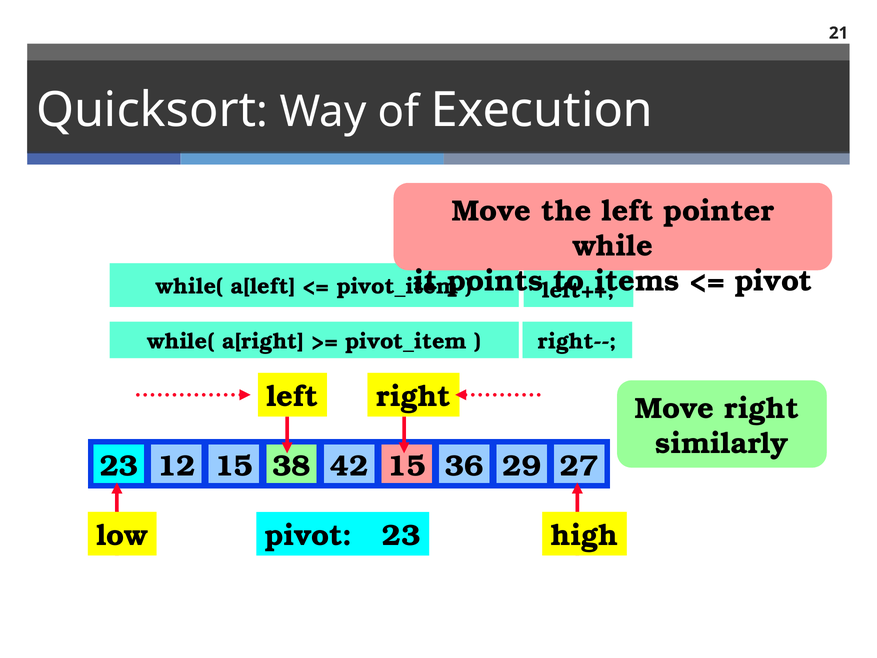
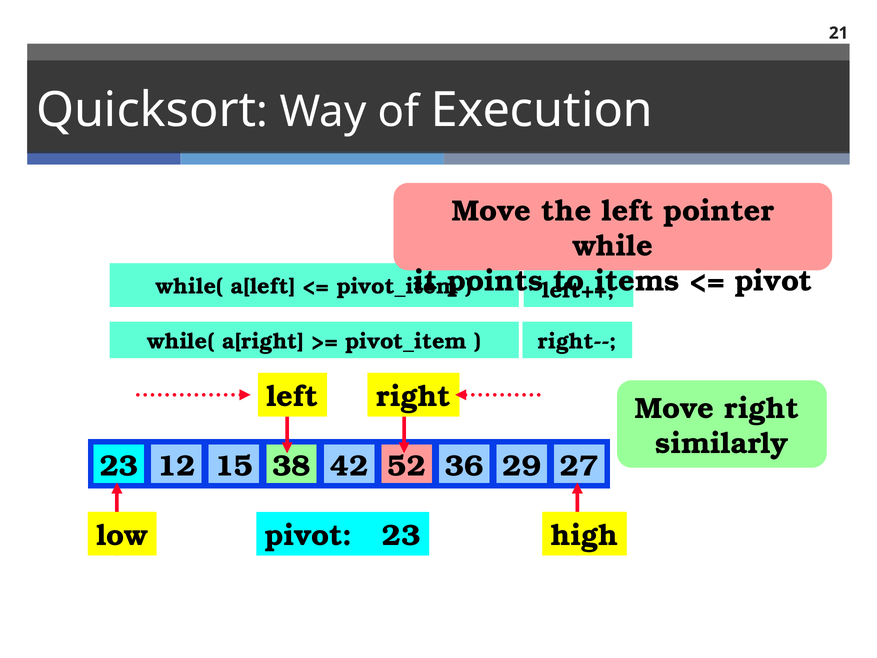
42 15: 15 -> 52
